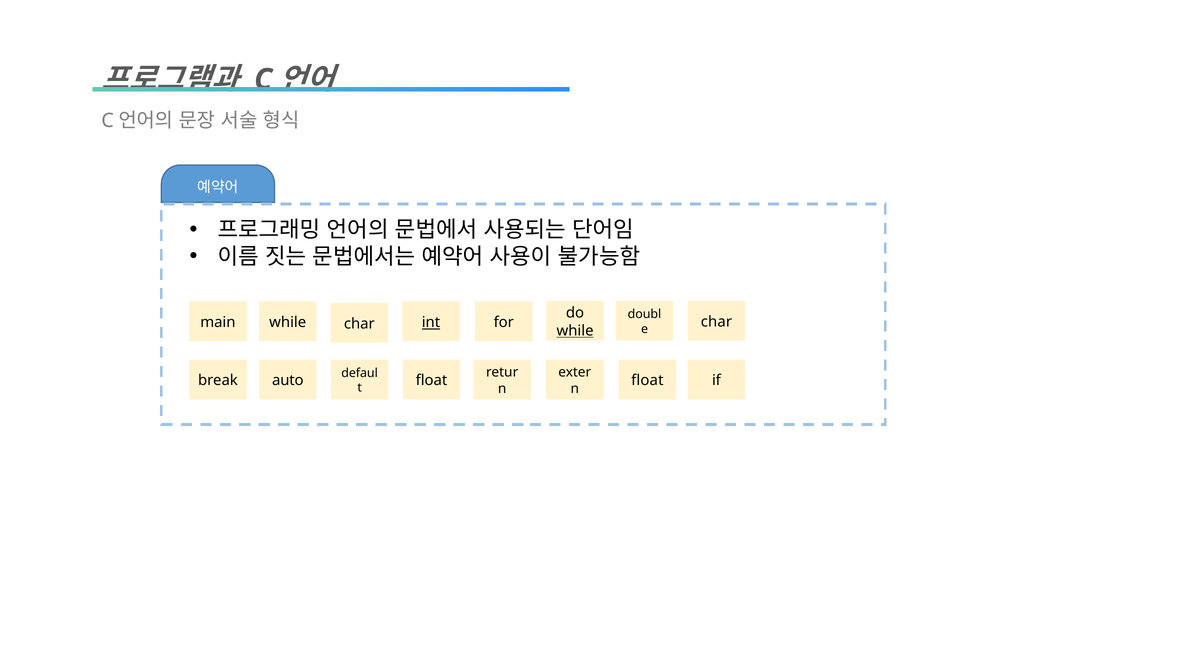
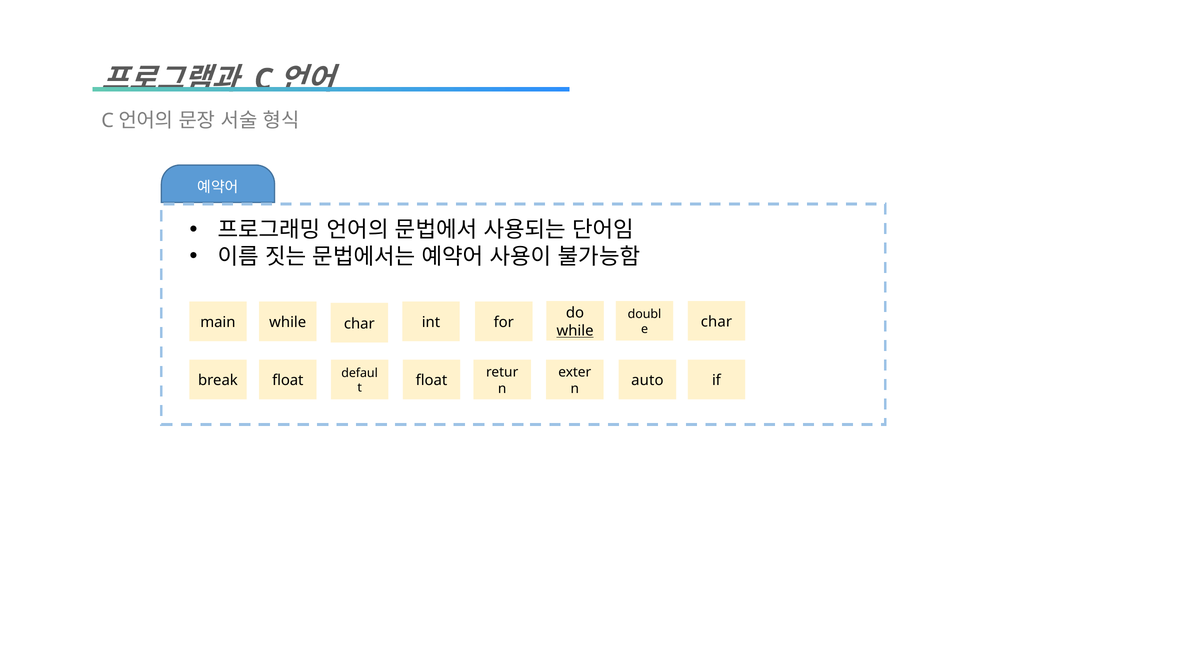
int underline: present -> none
break auto: auto -> float
float at (647, 381): float -> auto
